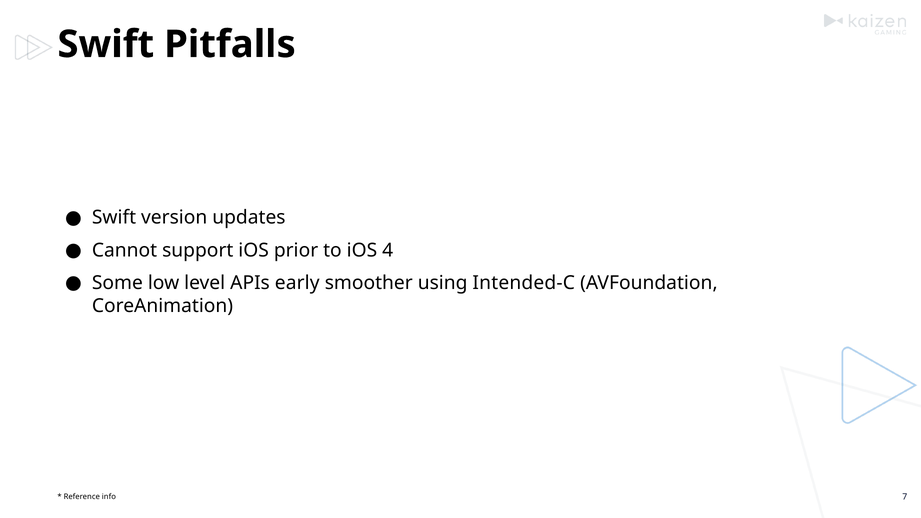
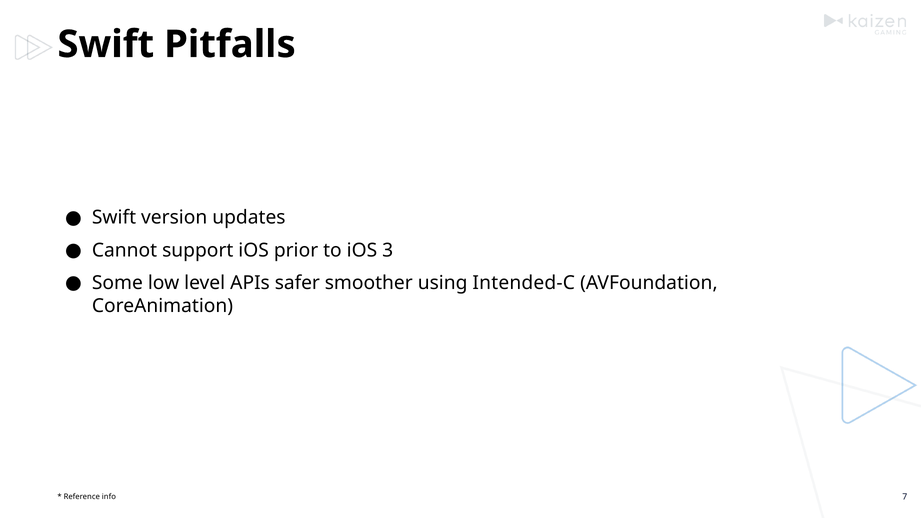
4: 4 -> 3
early: early -> safer
